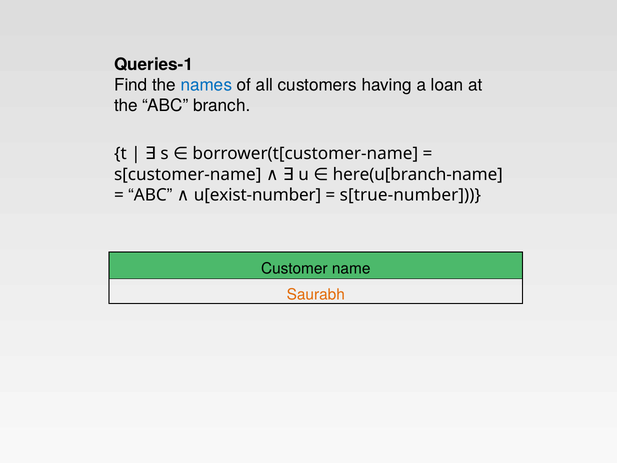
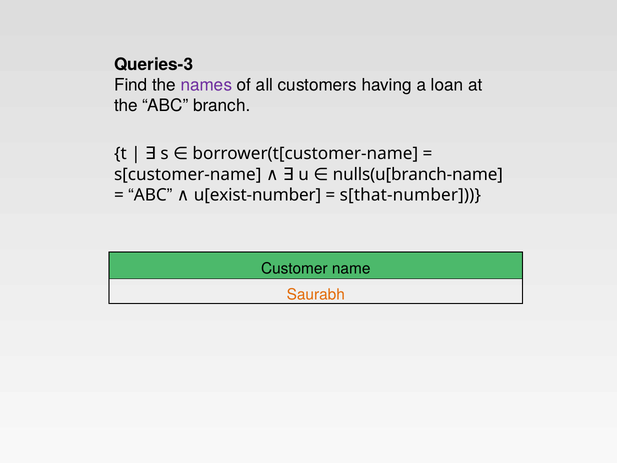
Queries-1: Queries-1 -> Queries-3
names colour: blue -> purple
here(u[branch-name: here(u[branch-name -> nulls(u[branch-name
s[true-number: s[true-number -> s[that-number
